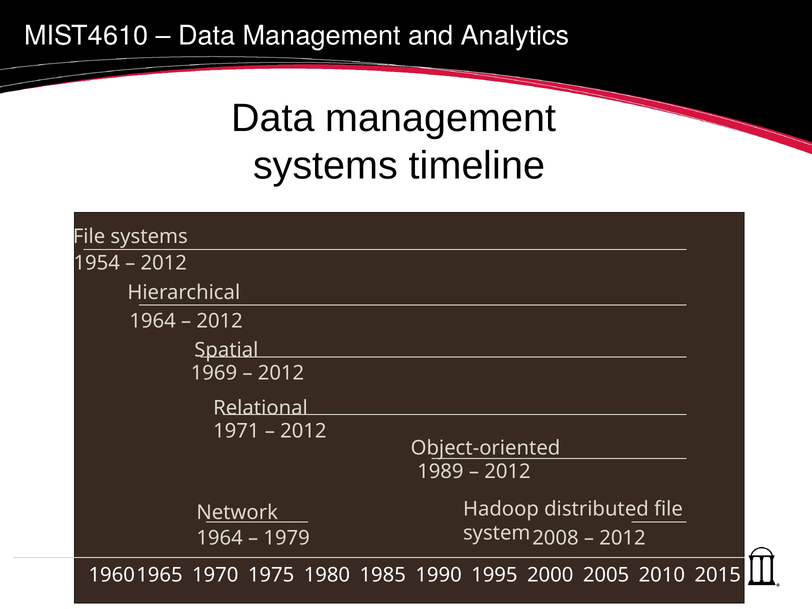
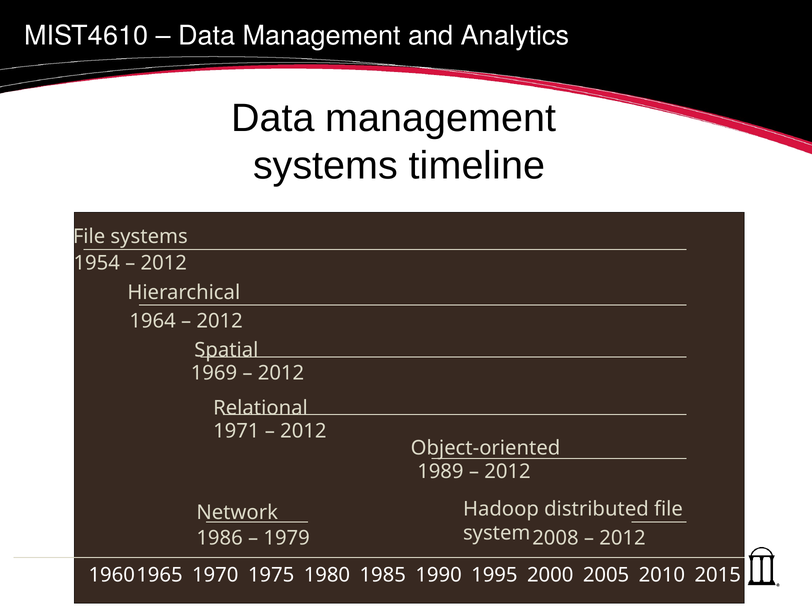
1964 at (220, 538): 1964 -> 1986
